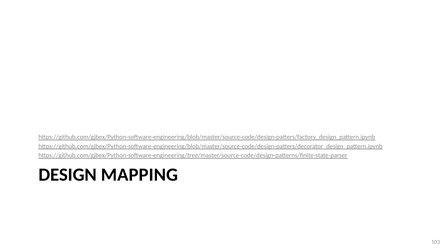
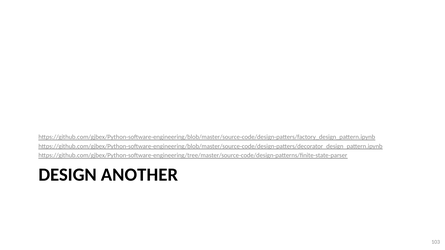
MAPPING: MAPPING -> ANOTHER
